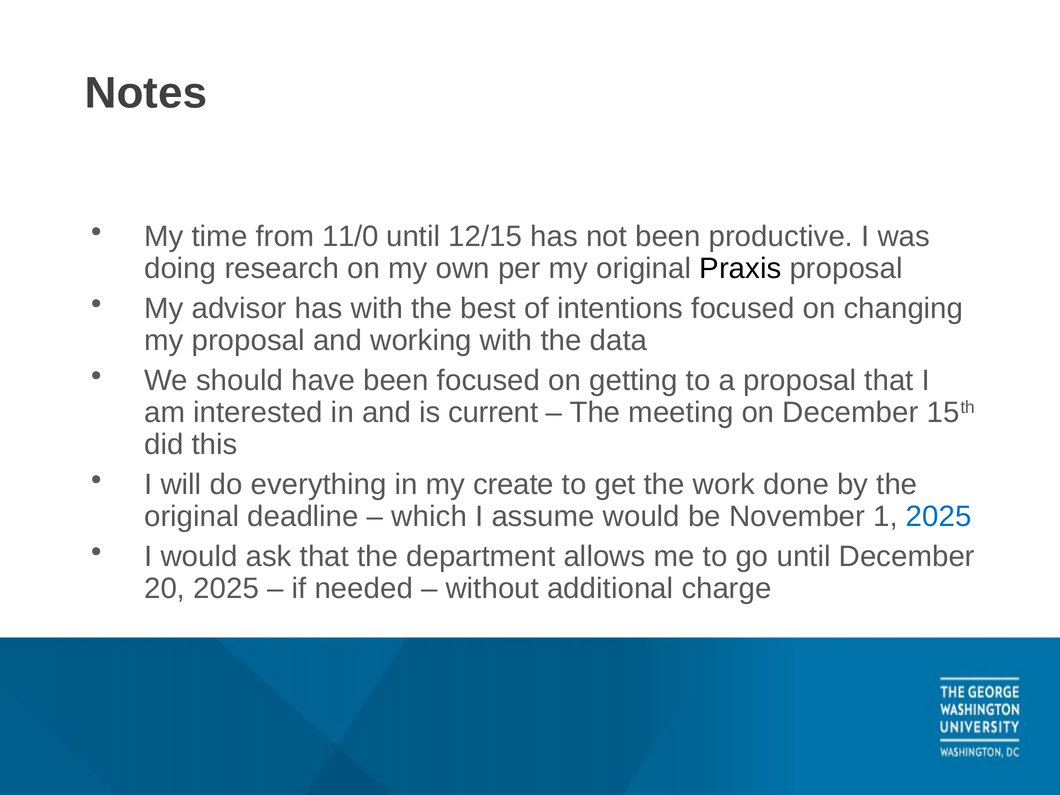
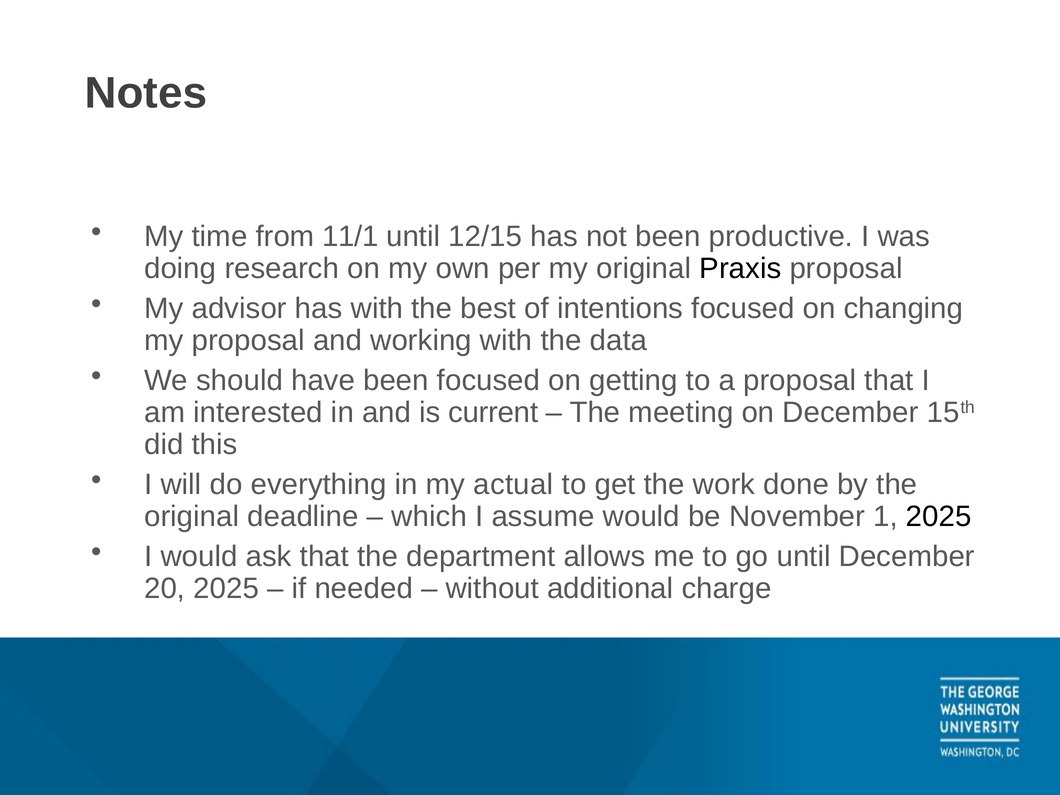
11/0: 11/0 -> 11/1
create: create -> actual
2025 at (939, 516) colour: blue -> black
